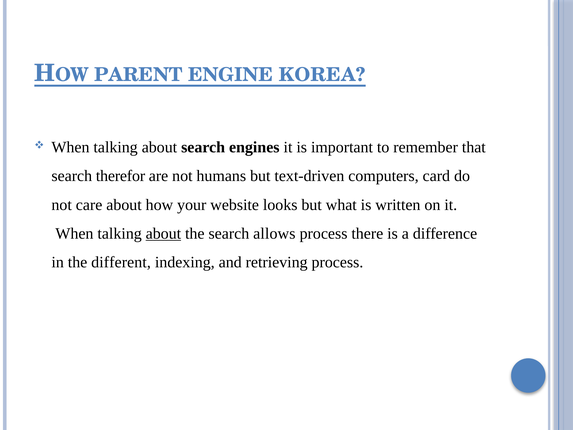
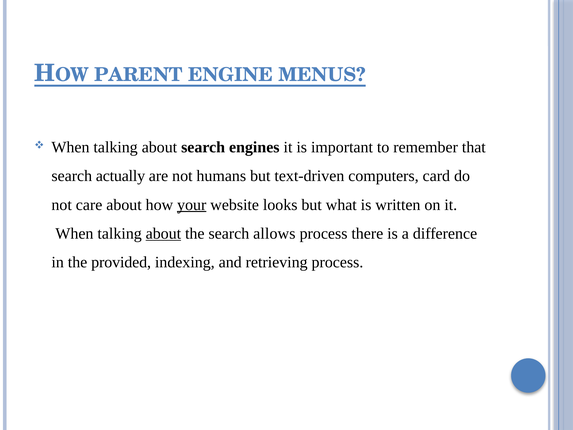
KOREA: KOREA -> MENUS
therefor: therefor -> actually
your underline: none -> present
different: different -> provided
